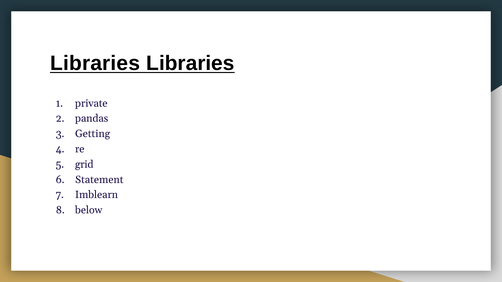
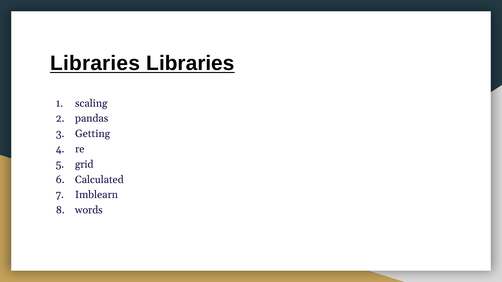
private: private -> scaling
Statement: Statement -> Calculated
below: below -> words
